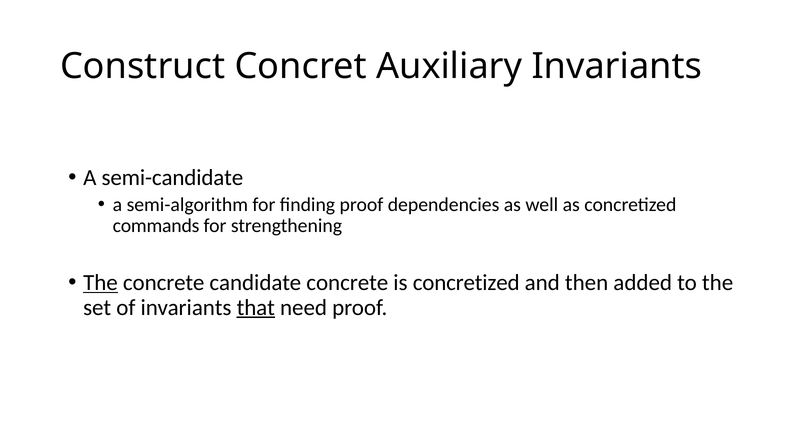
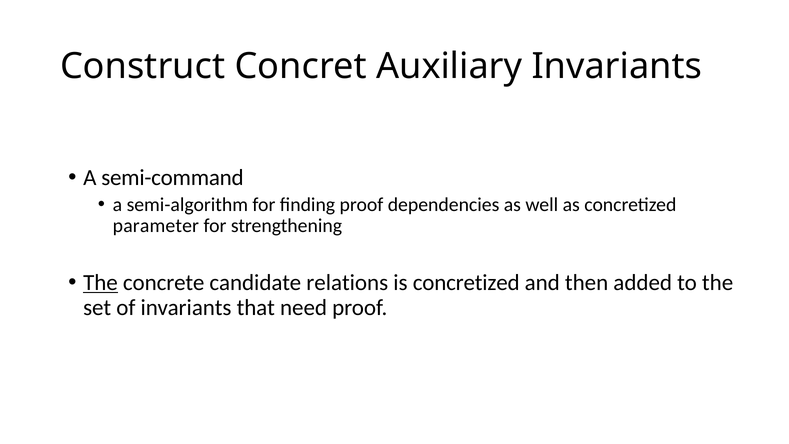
semi-candidate: semi-candidate -> semi-command
commands: commands -> parameter
candidate concrete: concrete -> relations
that underline: present -> none
